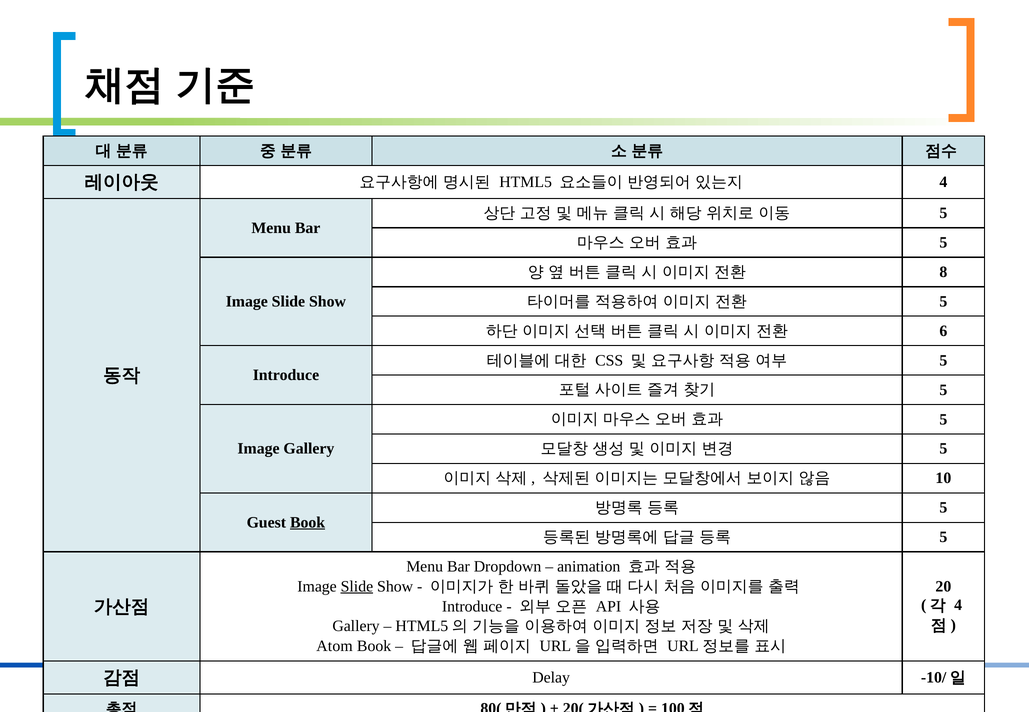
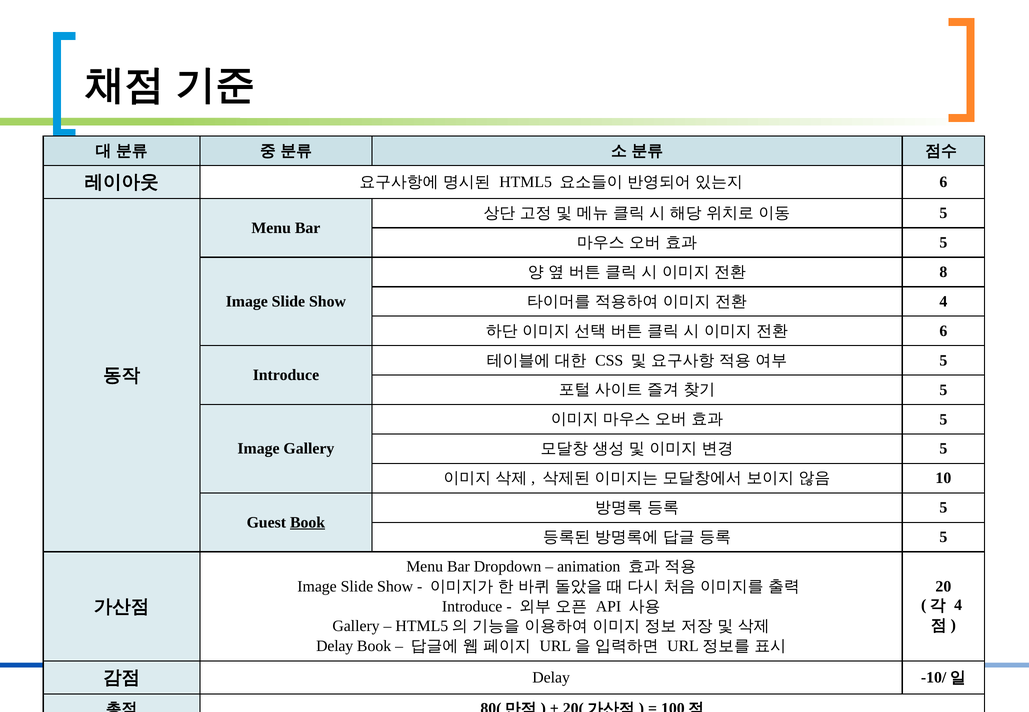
4 at (943, 182): 4 -> 6
5 at (943, 302): 5 -> 4
Slide at (357, 587) underline: present -> none
Atom at (335, 647): Atom -> Delay
